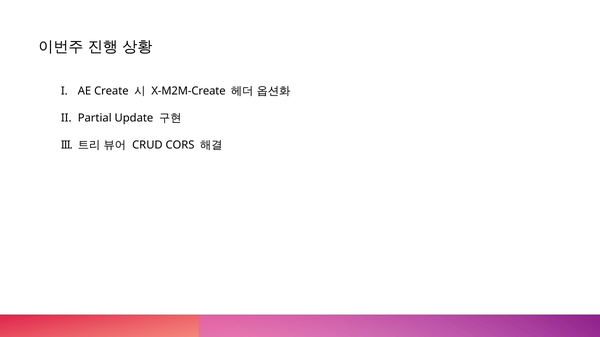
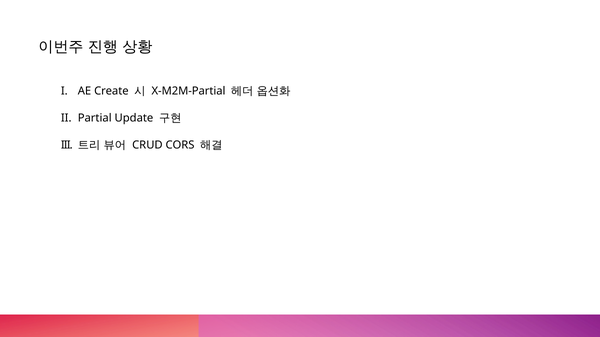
X-M2M-Create: X-M2M-Create -> X-M2M-Partial
